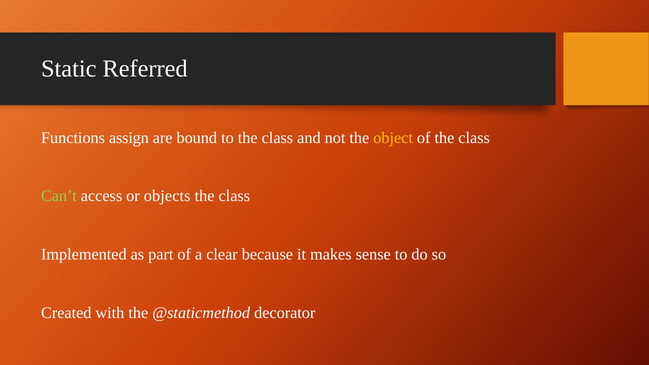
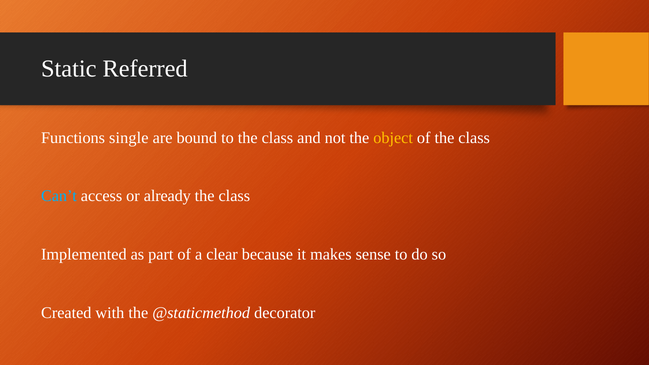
assign: assign -> single
Can’t colour: light green -> light blue
objects: objects -> already
